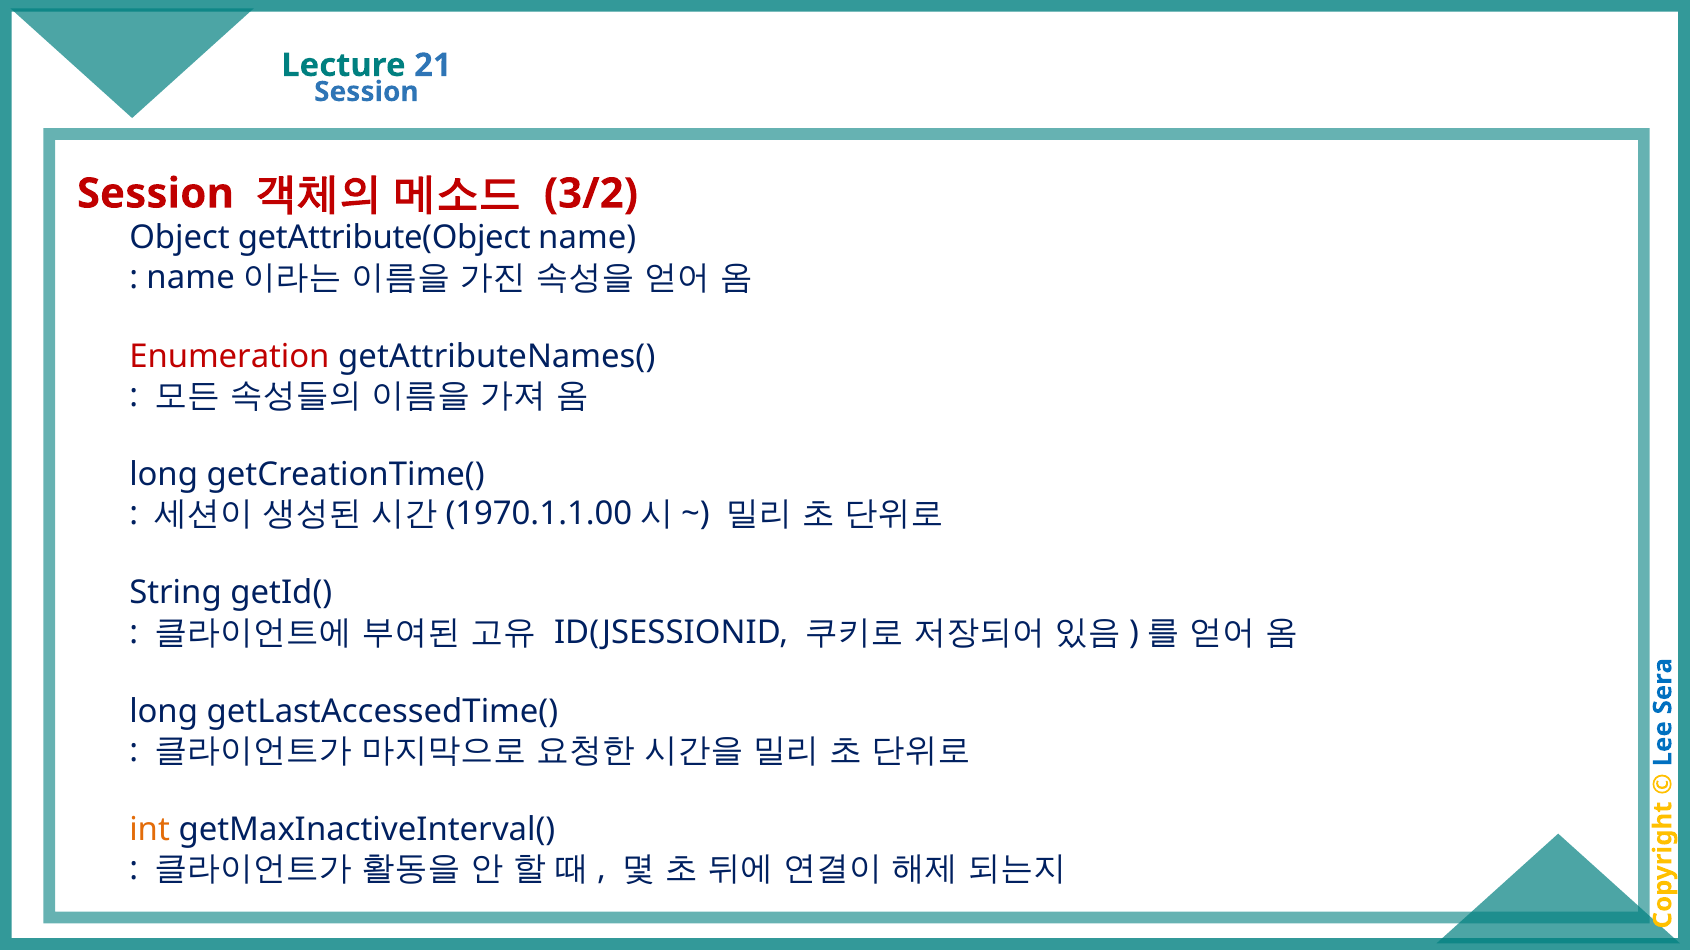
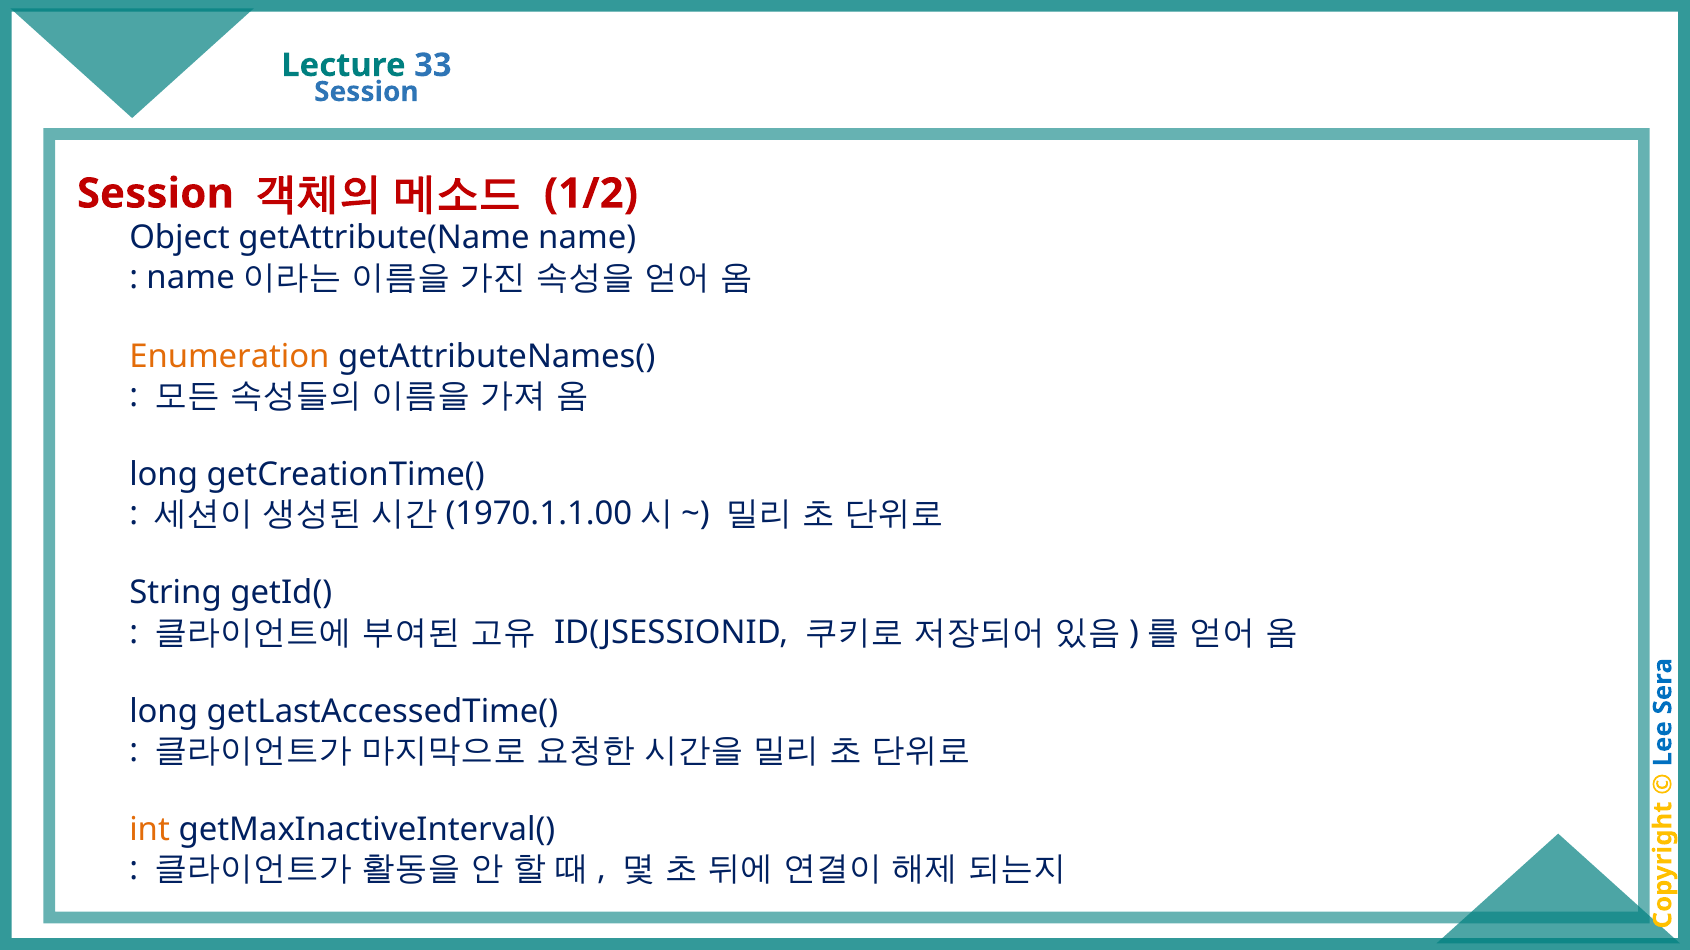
21: 21 -> 33
3/2: 3/2 -> 1/2
getAttribute(Object: getAttribute(Object -> getAttribute(Name
Enumeration colour: red -> orange
